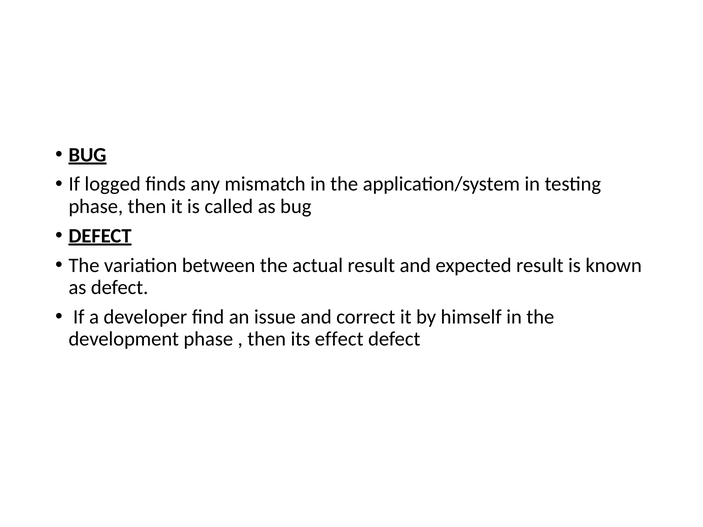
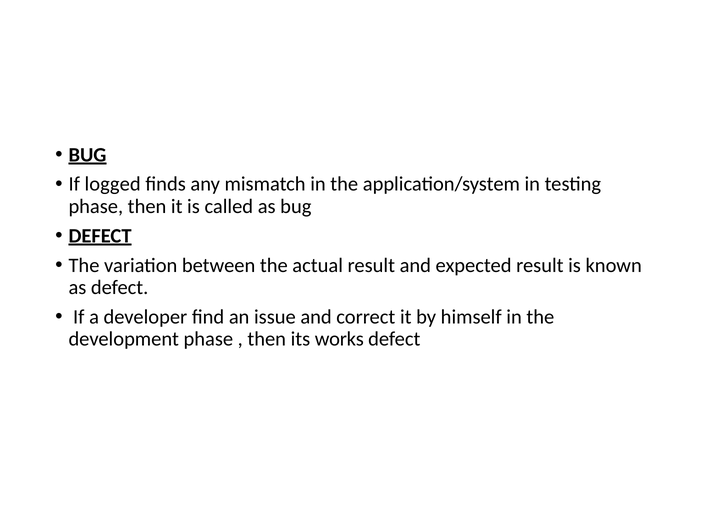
effect: effect -> works
